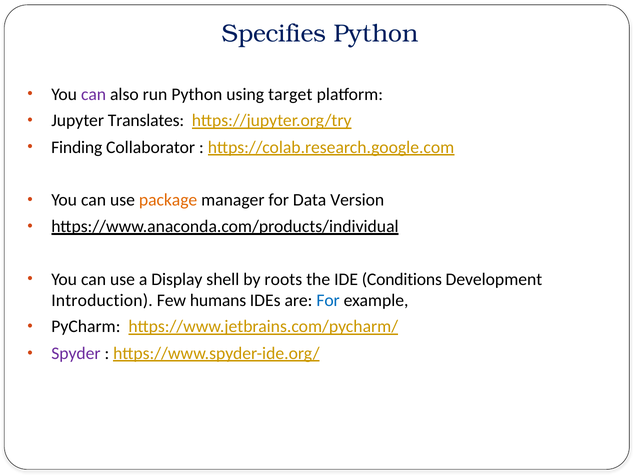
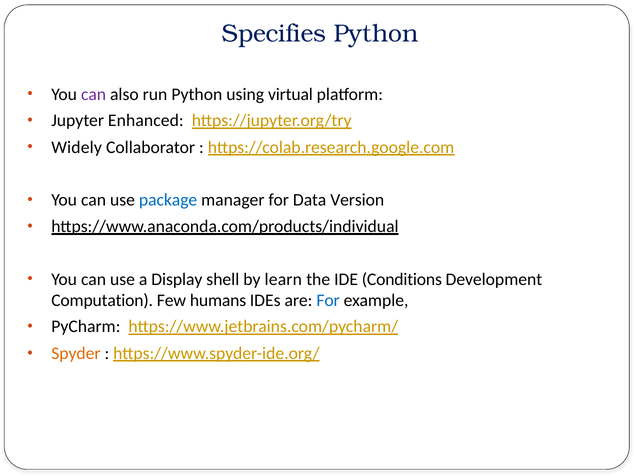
target: target -> virtual
Translates: Translates -> Enhanced
Finding: Finding -> Widely
package colour: orange -> blue
roots: roots -> learn
Introduction: Introduction -> Computation
Spyder colour: purple -> orange
